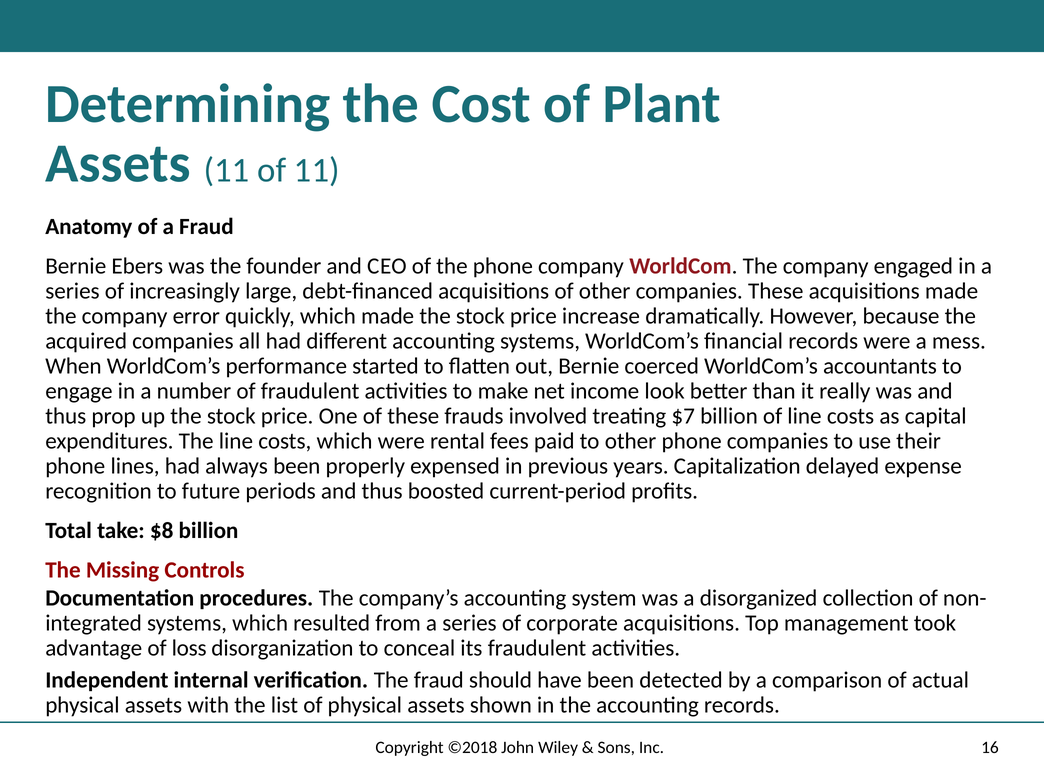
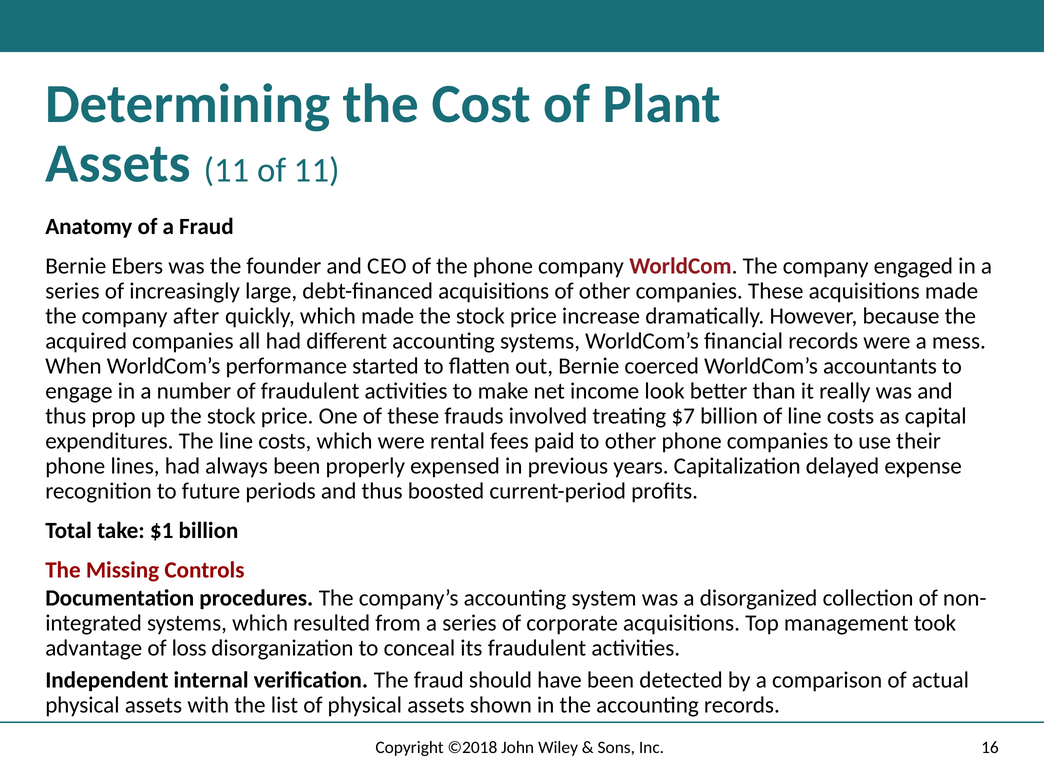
error: error -> after
$8: $8 -> $1
